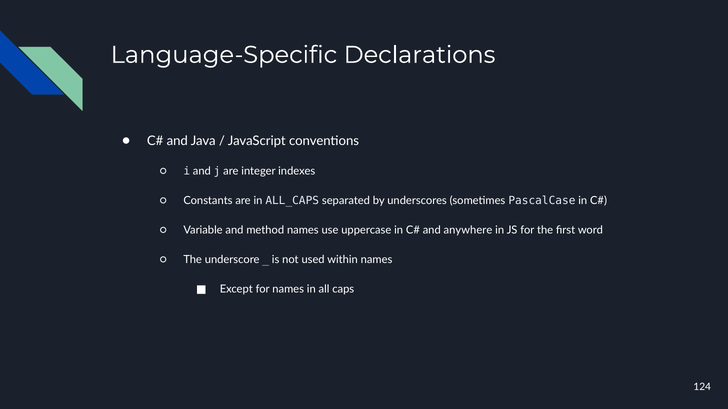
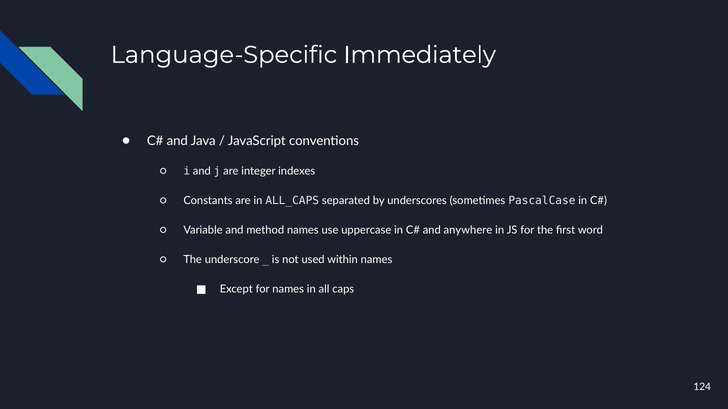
Declarations: Declarations -> Immediately
